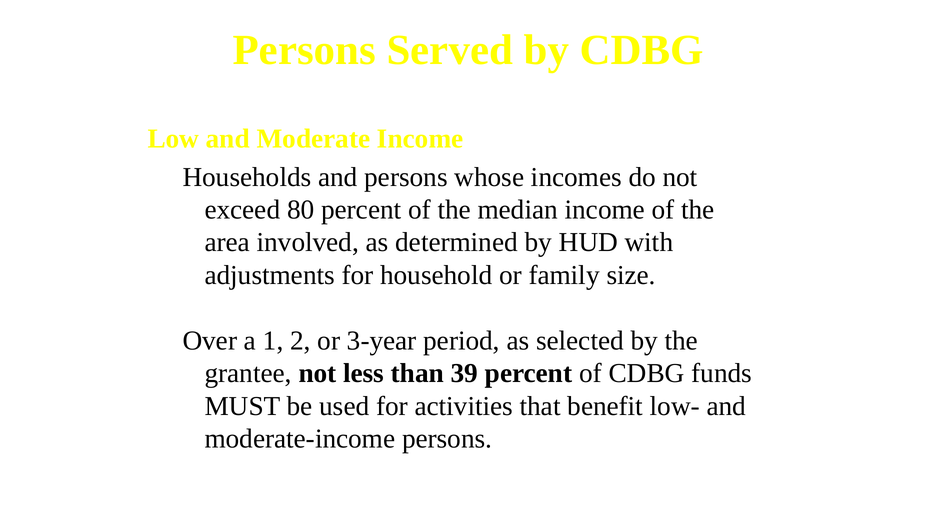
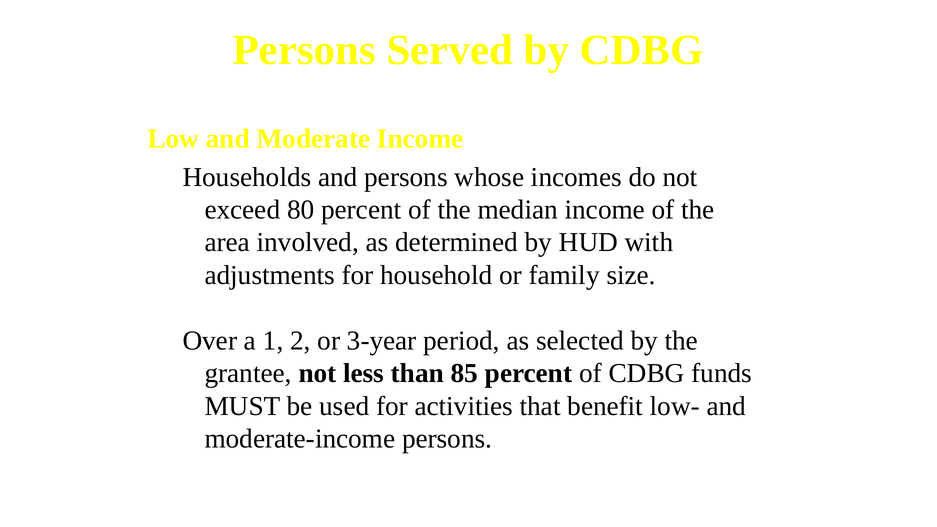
39: 39 -> 85
